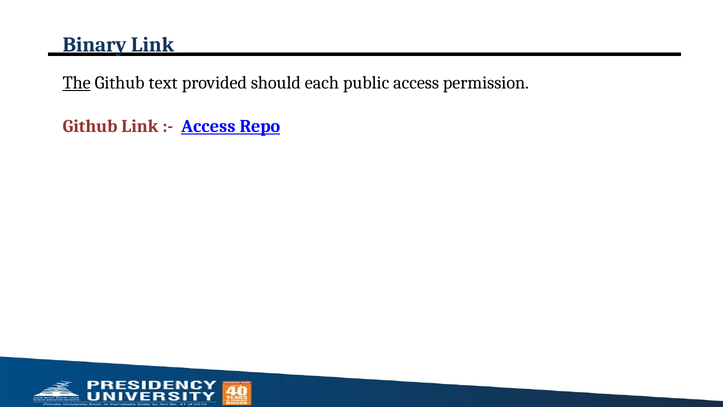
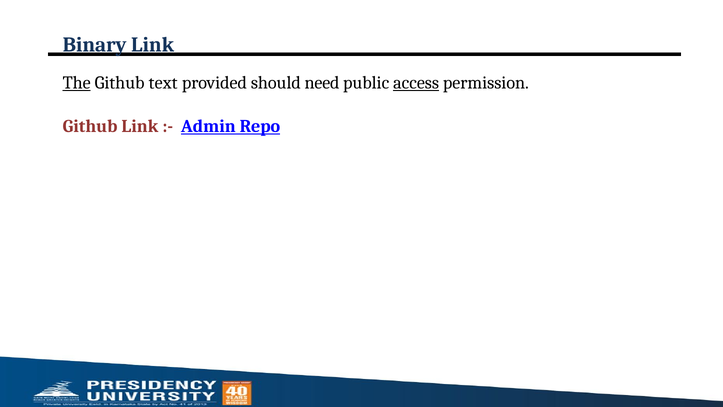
each: each -> need
access at (416, 83) underline: none -> present
Access at (208, 126): Access -> Admin
